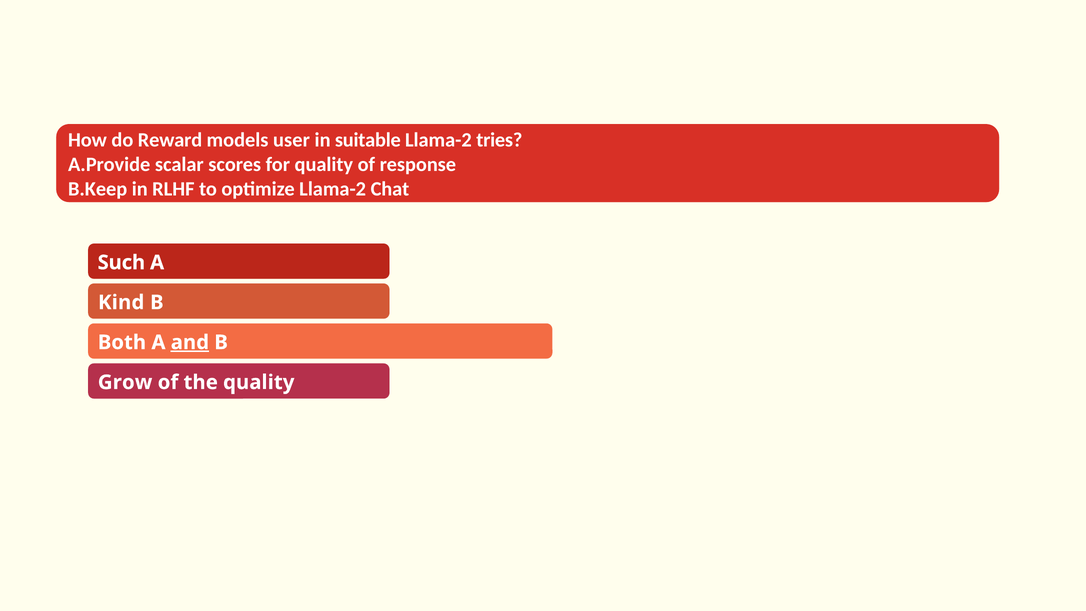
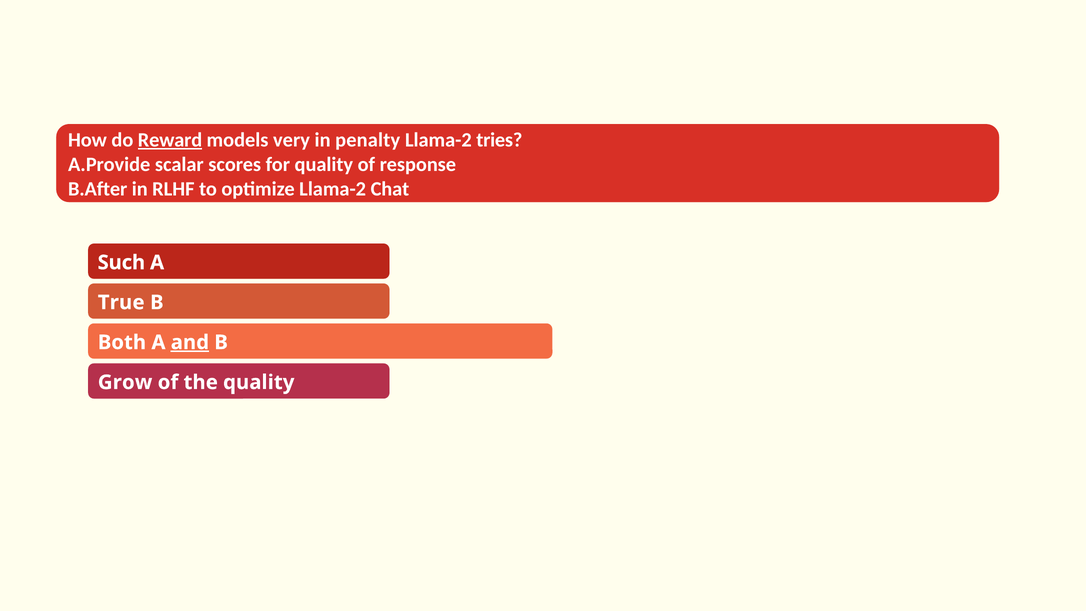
Reward underline: none -> present
user: user -> very
suitable: suitable -> penalty
B.Keep: B.Keep -> B.After
Kind: Kind -> True
